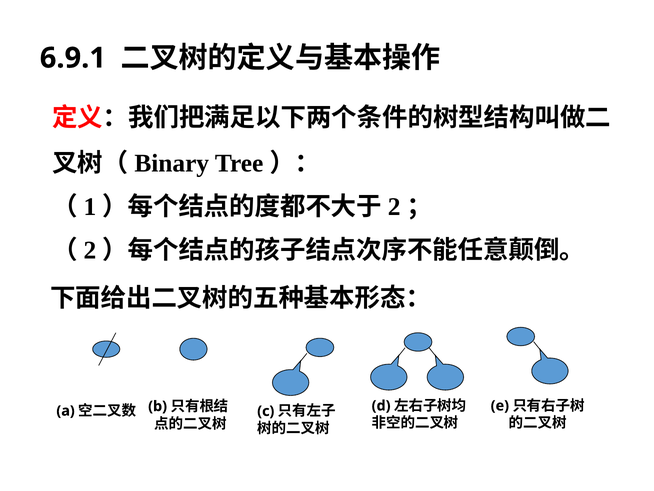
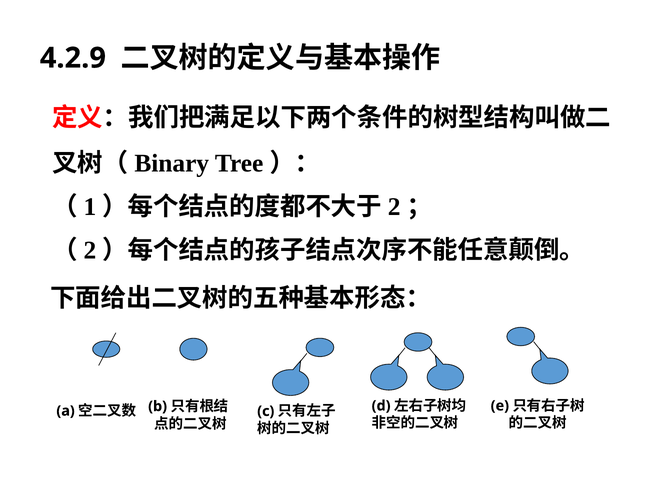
6.9.1: 6.9.1 -> 4.2.9
